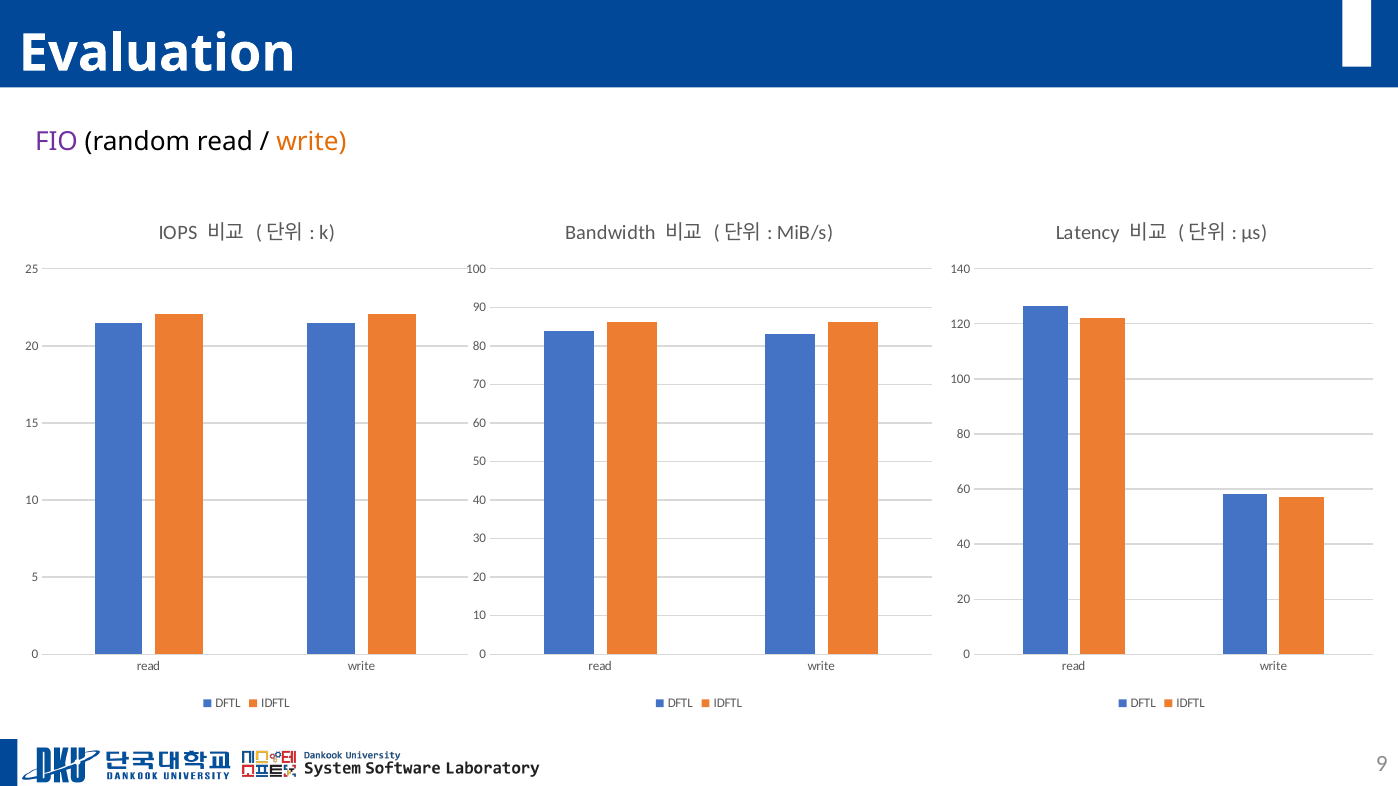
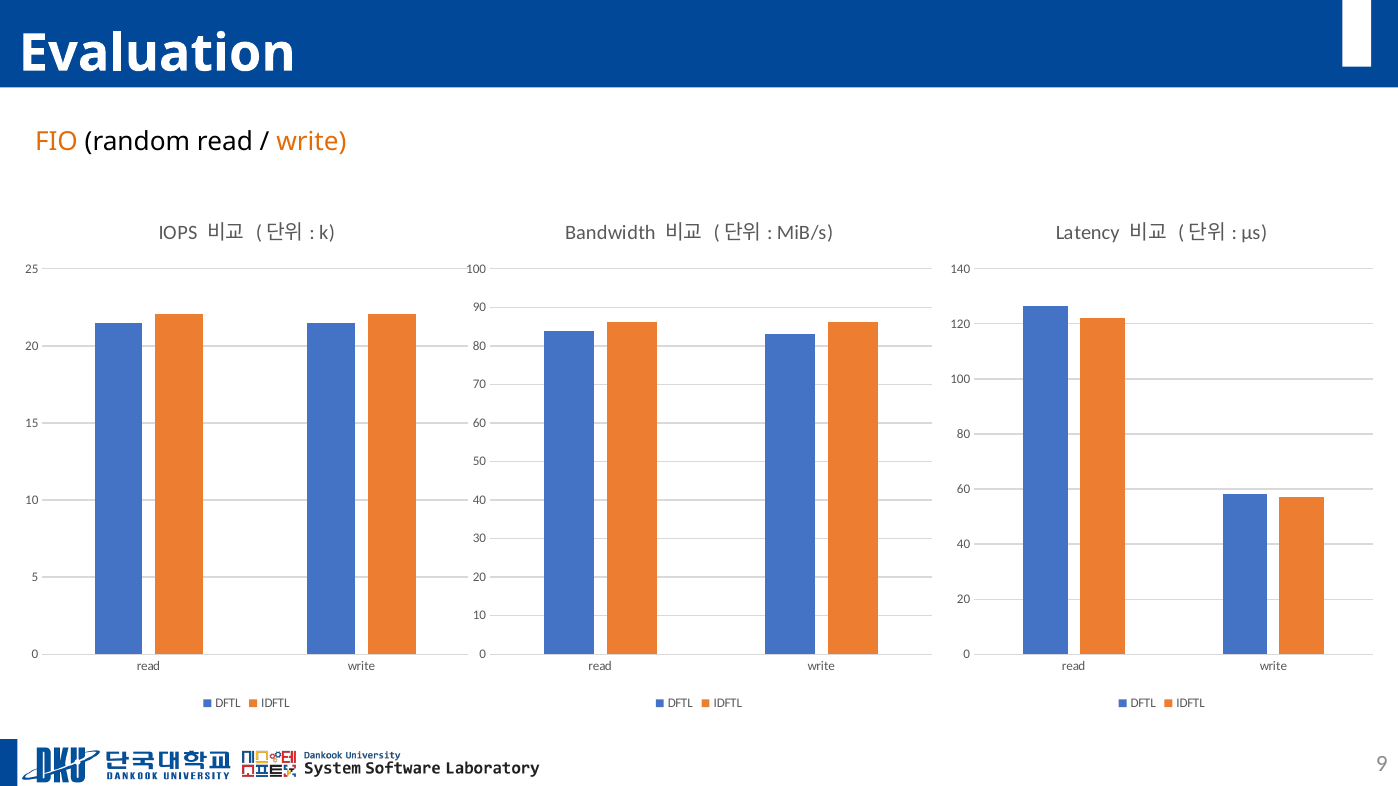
FIO colour: purple -> orange
